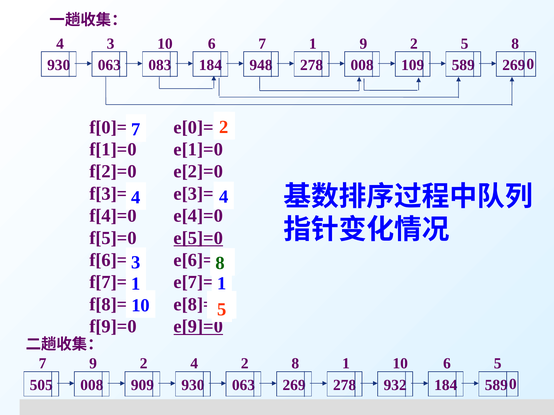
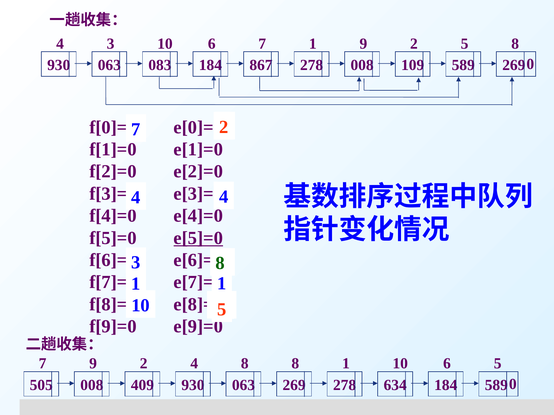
948: 948 -> 867
e[9]=0 underline: present -> none
4 2: 2 -> 8
909: 909 -> 409
932: 932 -> 634
